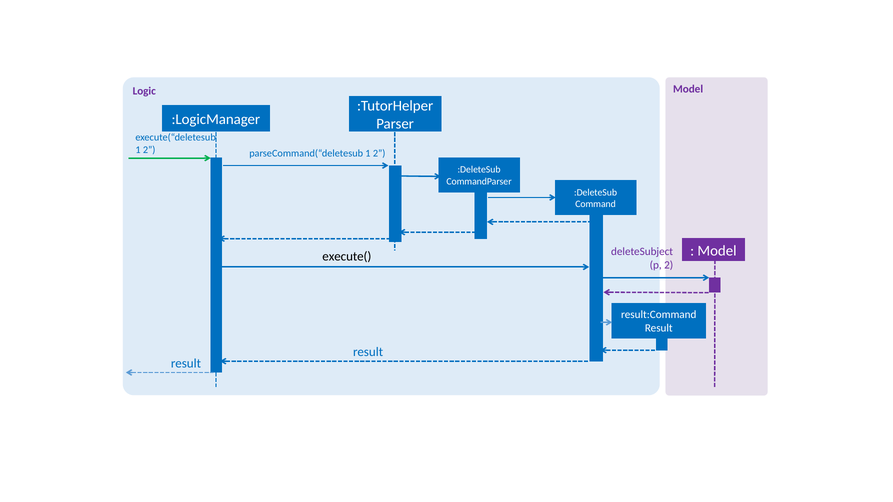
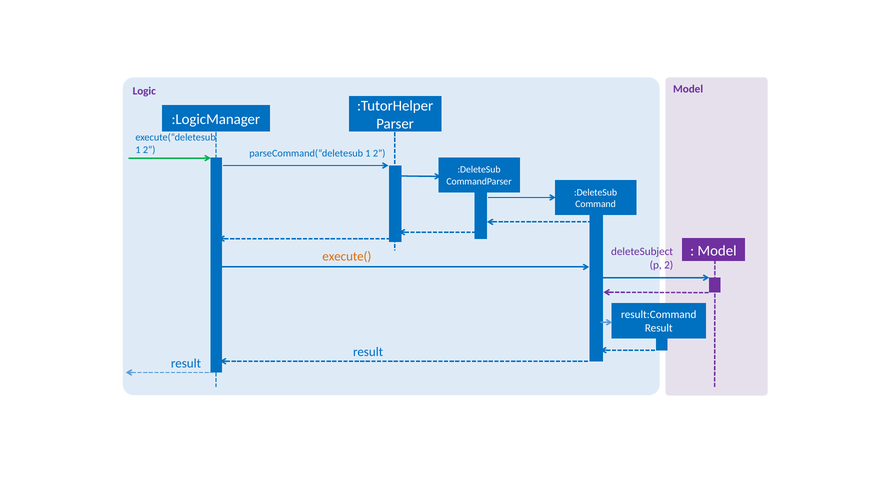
execute( colour: black -> orange
